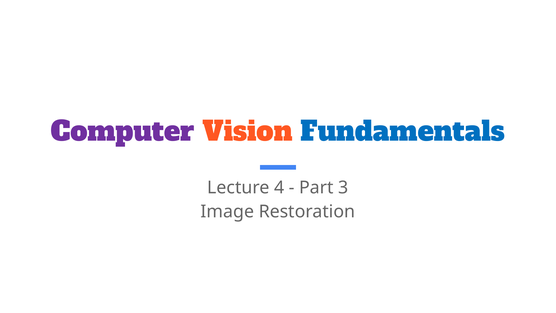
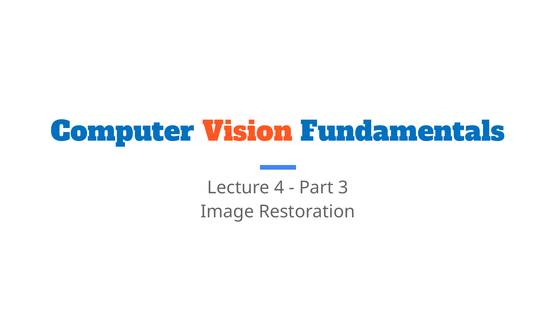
Computer colour: purple -> blue
